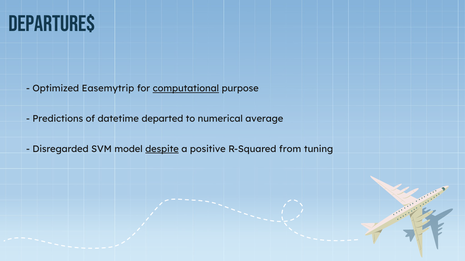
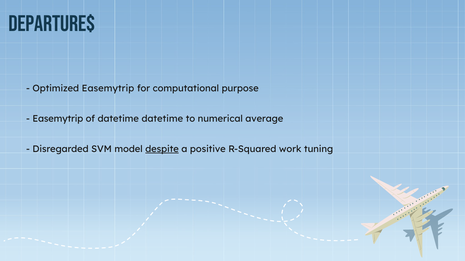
computational underline: present -> none
Predictions at (58, 119): Predictions -> Easemytrip
datetime departed: departed -> datetime
from: from -> work
